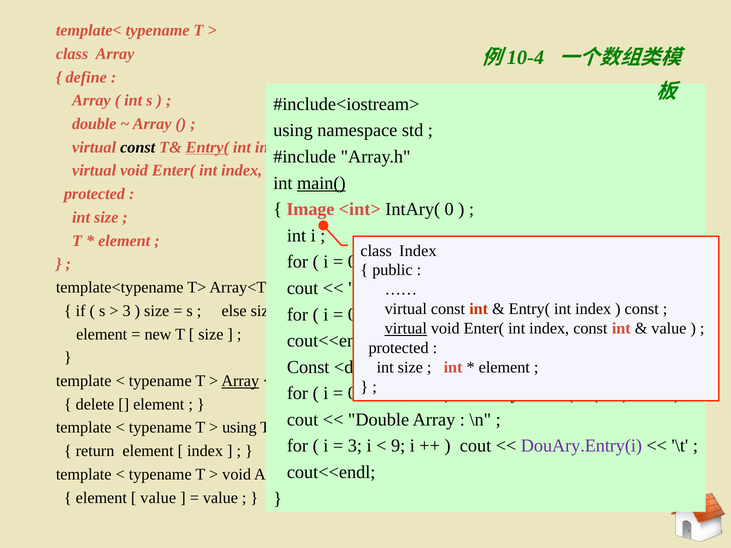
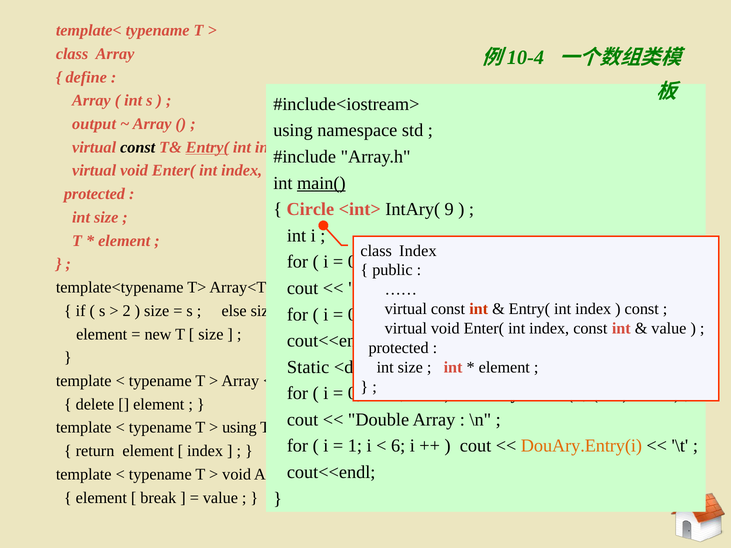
double at (94, 124): double -> output
Image: Image -> Circle
IntAry( 0: 0 -> 9
3 at (127, 311): 3 -> 2
virtual at (406, 329) underline: present -> none
Const at (308, 367): Const -> Static
Array at (240, 381) underline: present -> none
3 at (355, 446): 3 -> 1
9: 9 -> 6
DouAry.Entry(i colour: purple -> orange
value at (158, 498): value -> break
